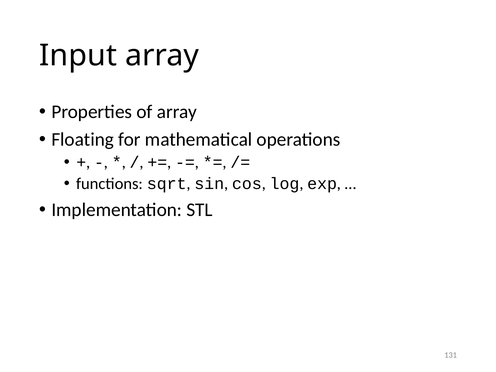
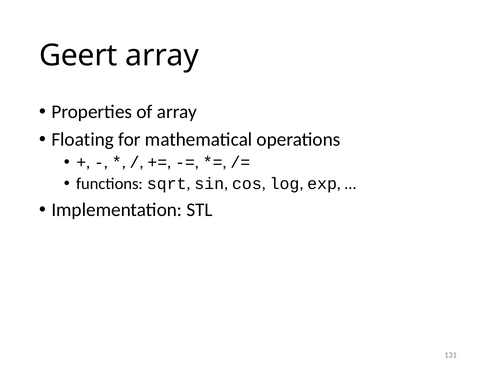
Input: Input -> Geert
